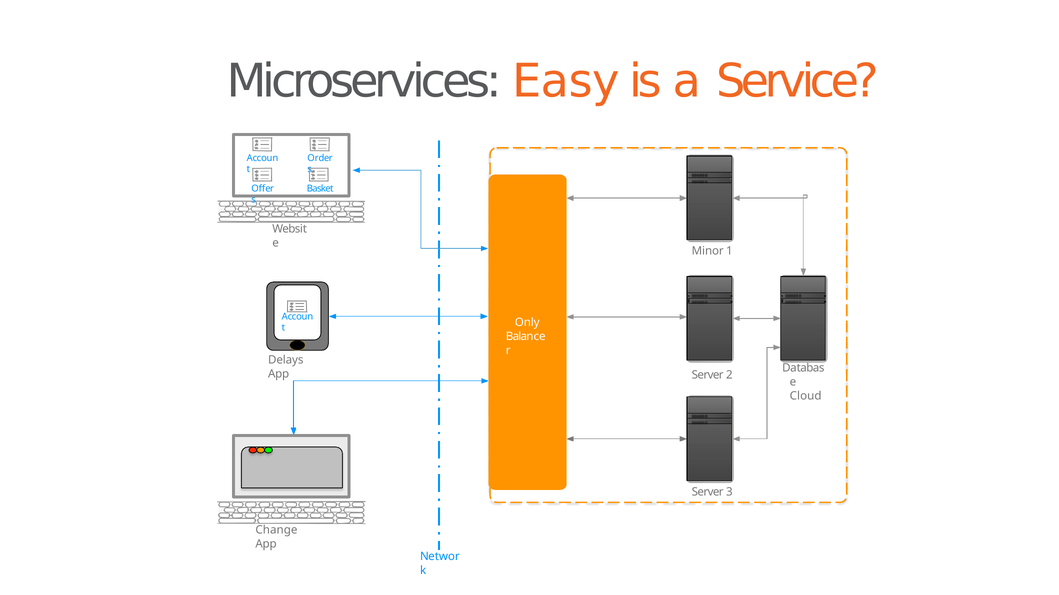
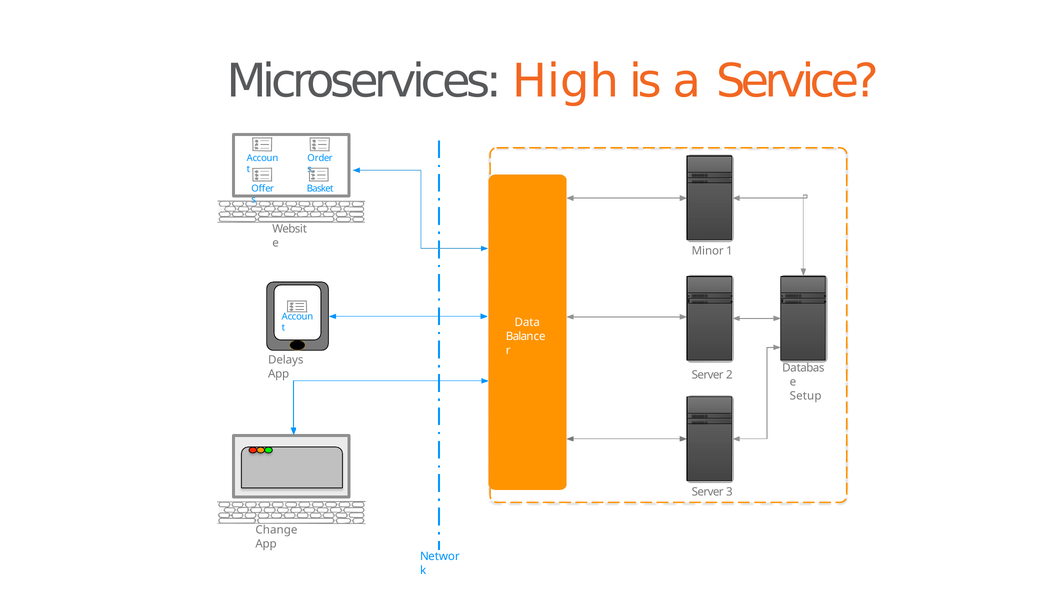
Easy: Easy -> High
Only: Only -> Data
Cloud: Cloud -> Setup
